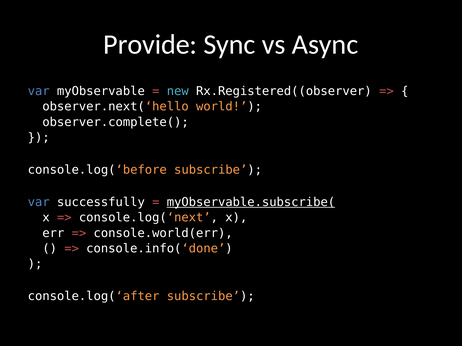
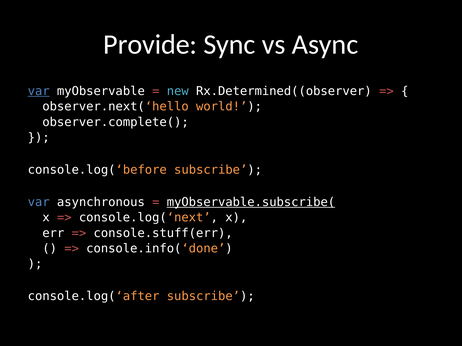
var at (39, 91) underline: none -> present
Rx.Registered((observer: Rx.Registered((observer -> Rx.Determined((observer
successfully: successfully -> asynchronous
console.world(err: console.world(err -> console.stuff(err
